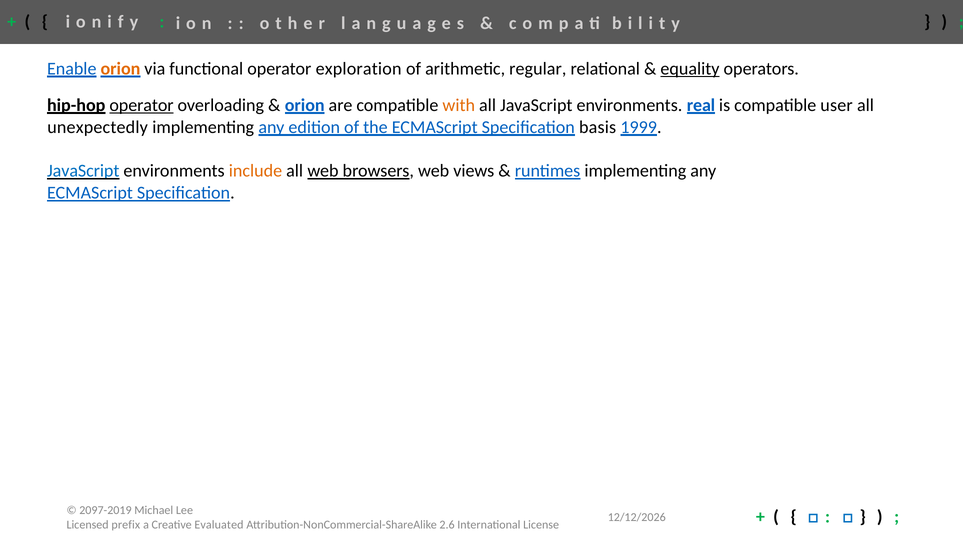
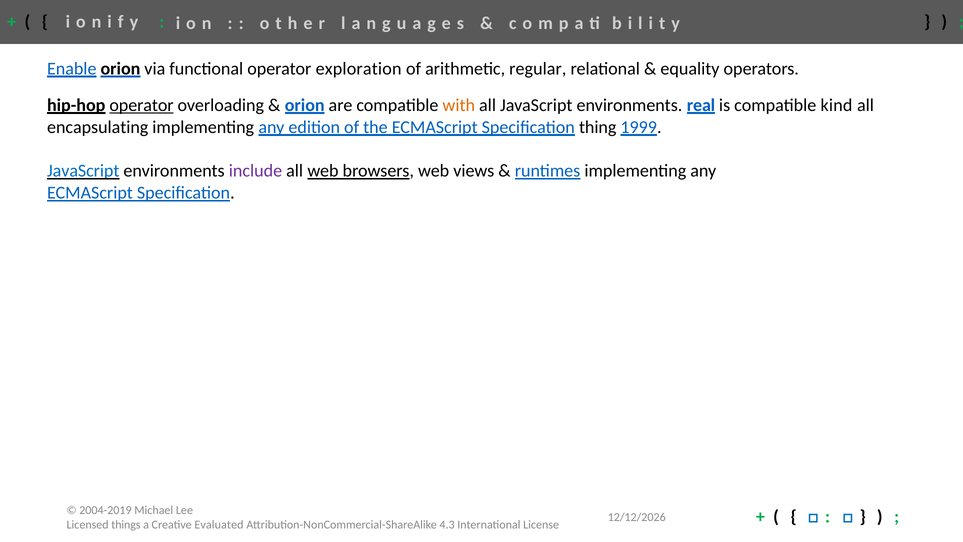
orion at (120, 69) colour: orange -> black
equality underline: present -> none
user: user -> kind
unexpectedly: unexpectedly -> encapsulating
basis: basis -> thing
include colour: orange -> purple
2097-2019: 2097-2019 -> 2004-2019
prefix: prefix -> things
2.6: 2.6 -> 4.3
